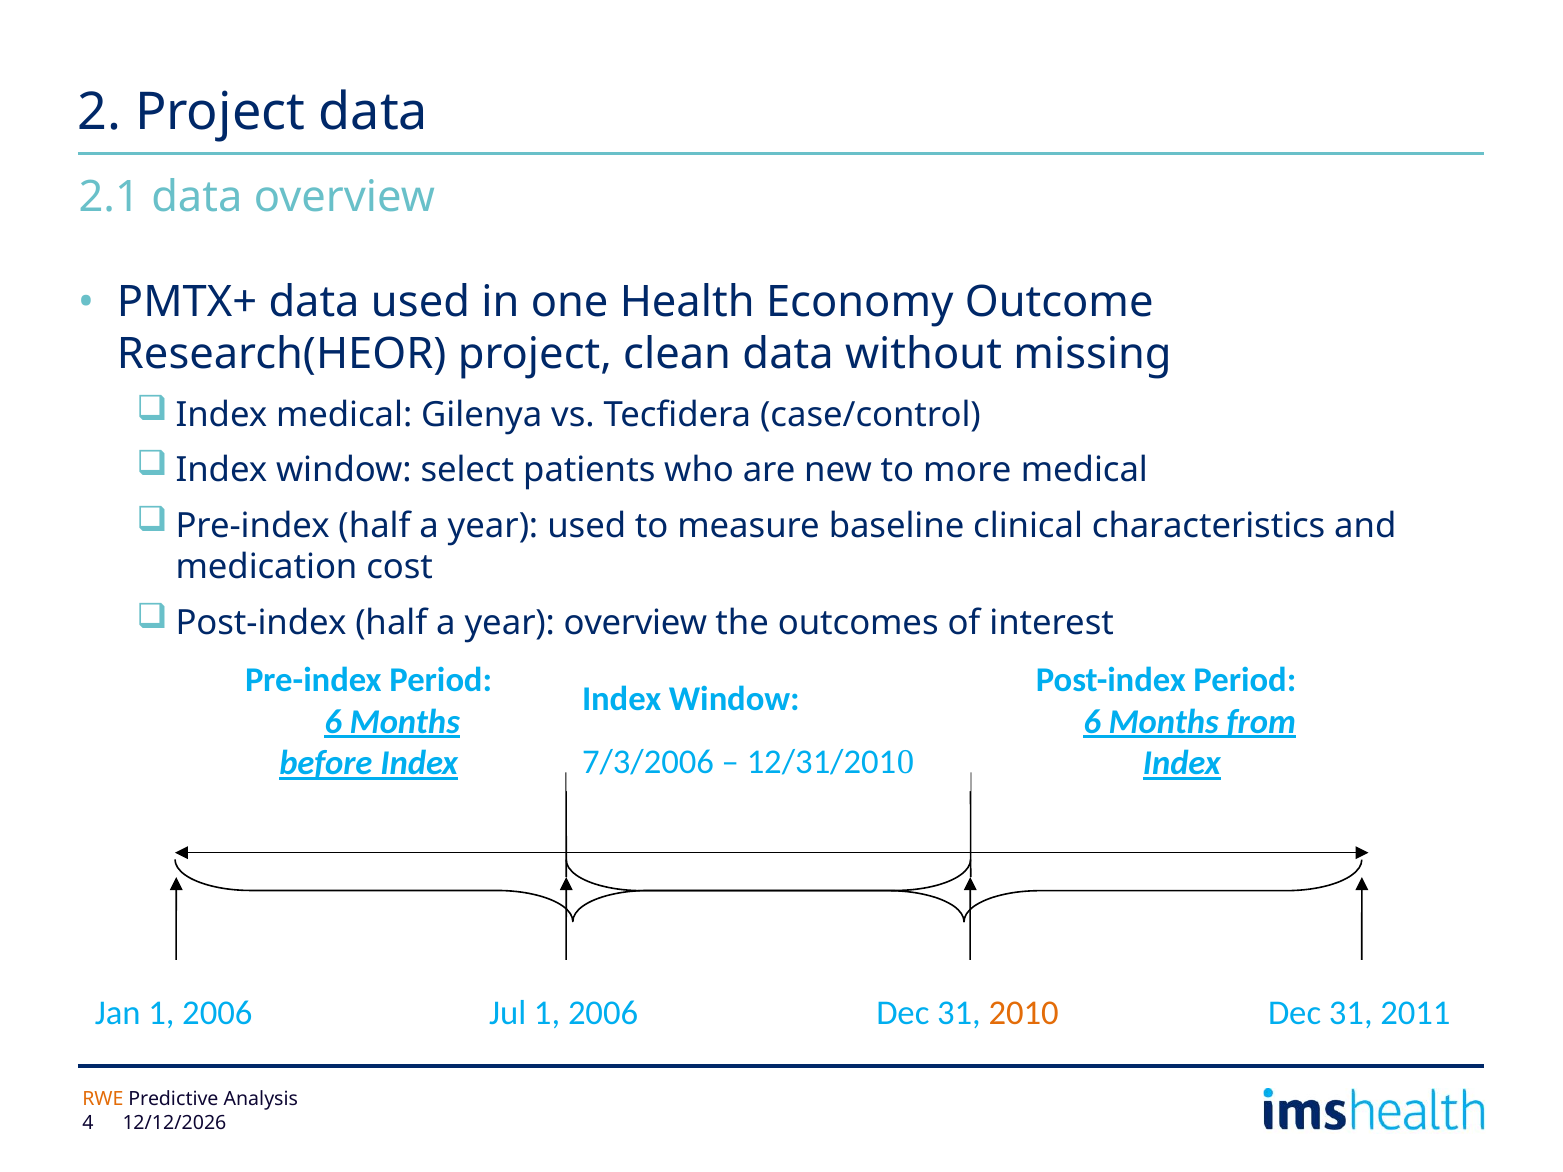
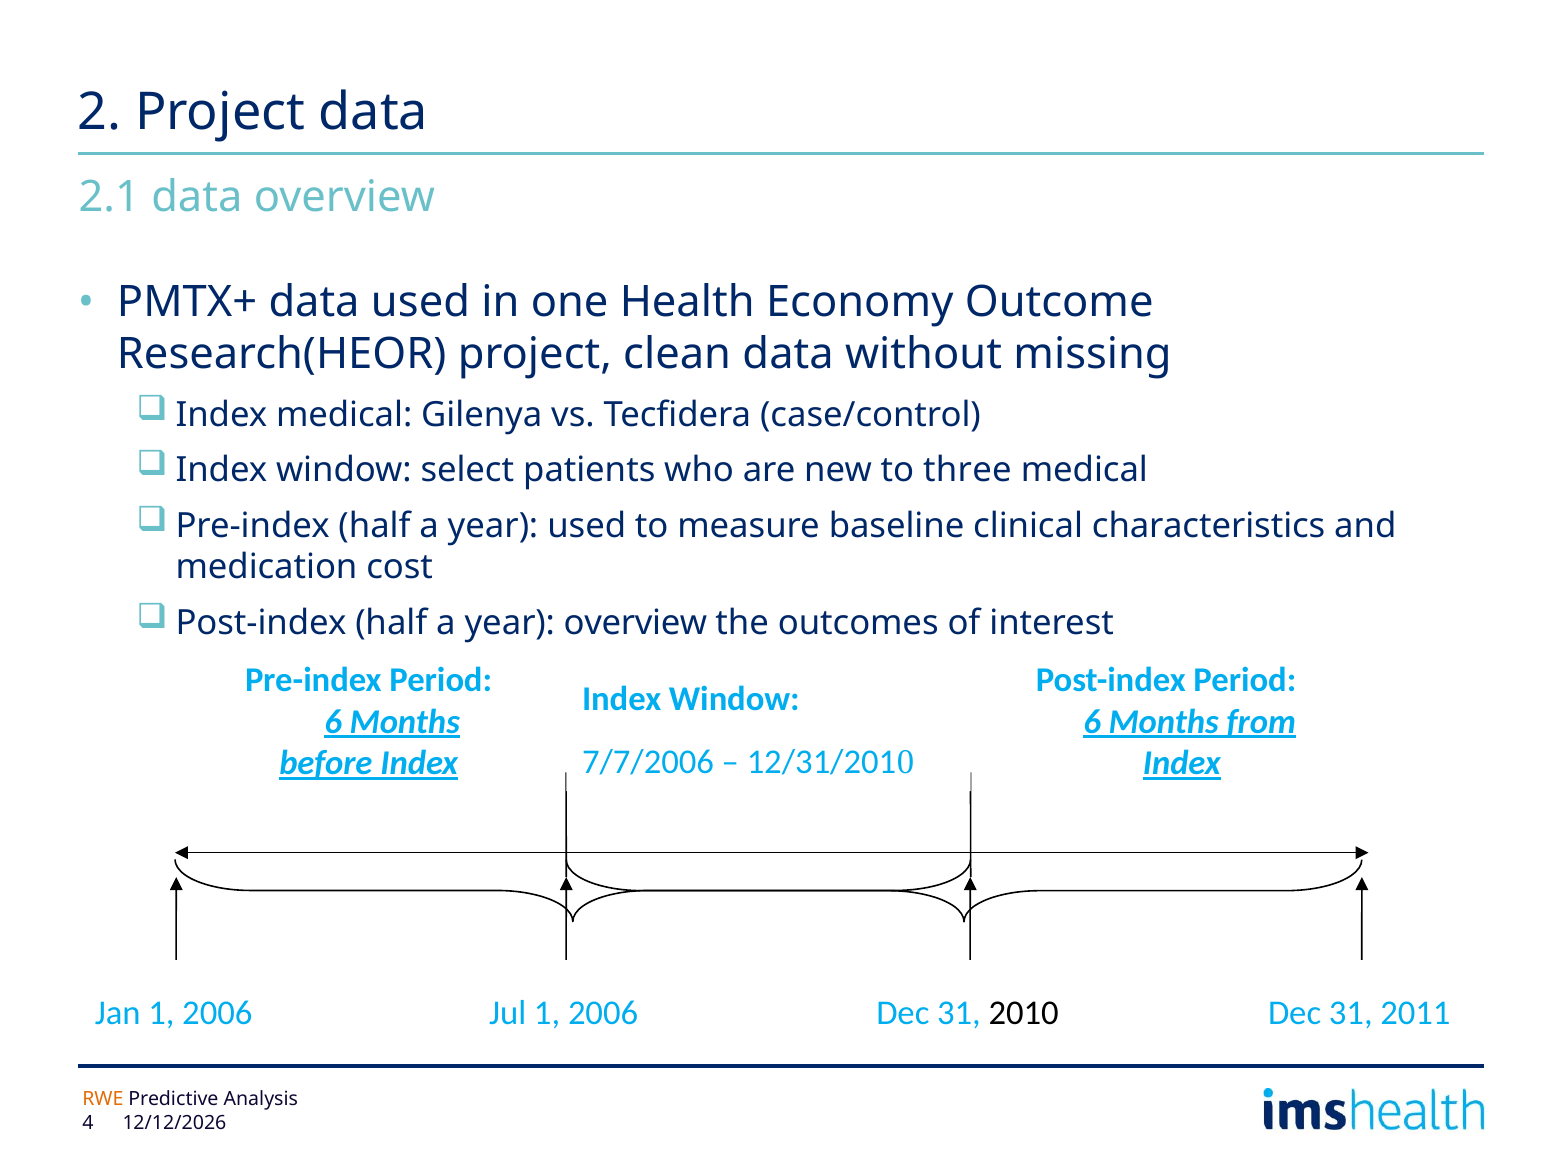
more: more -> three
7/3/2006: 7/3/2006 -> 7/7/2006
2010 colour: orange -> black
